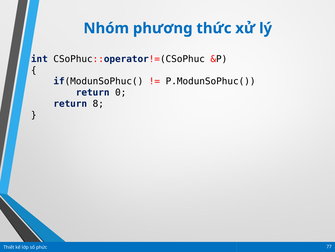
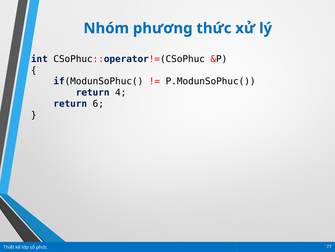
0: 0 -> 4
8: 8 -> 6
